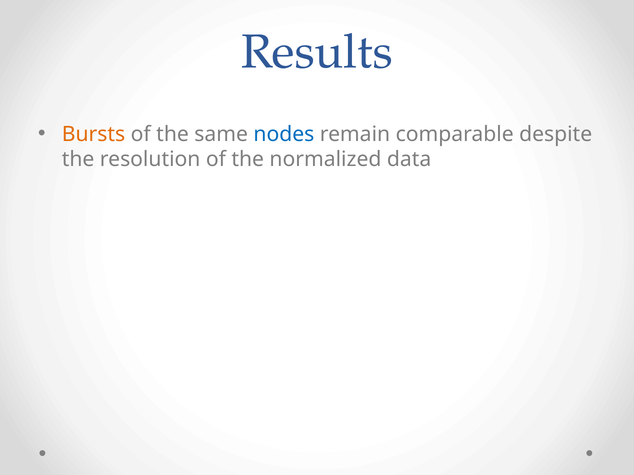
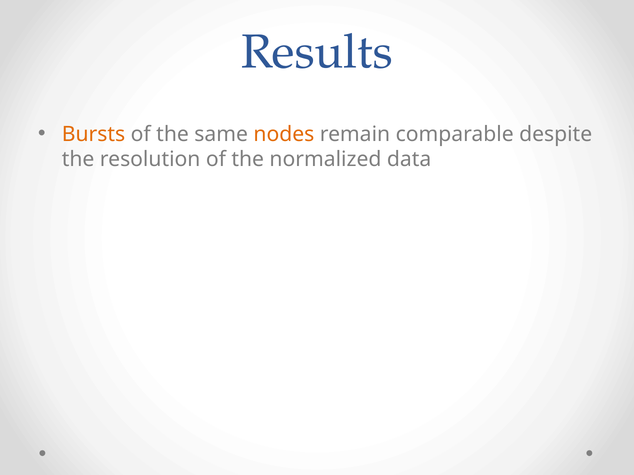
nodes colour: blue -> orange
